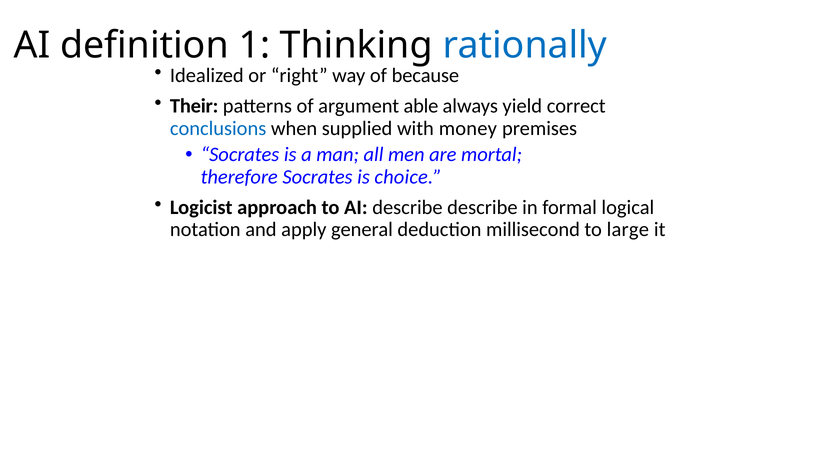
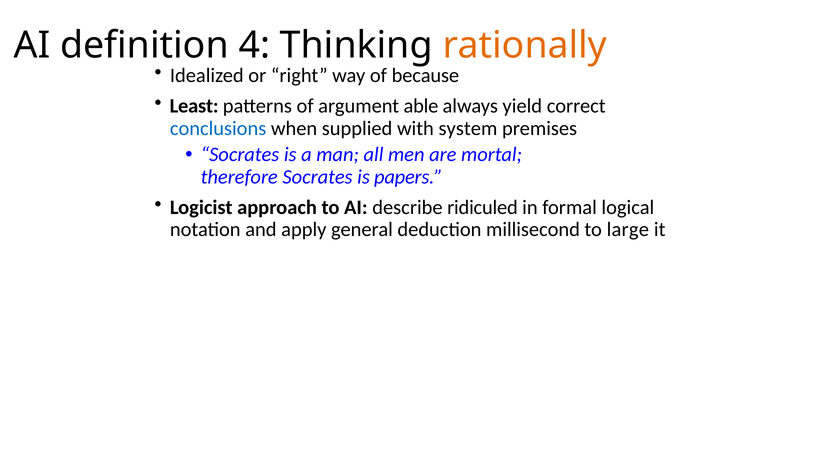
1: 1 -> 4
rationally colour: blue -> orange
Their: Their -> Least
money: money -> system
choice: choice -> papers
describe describe: describe -> ridiculed
